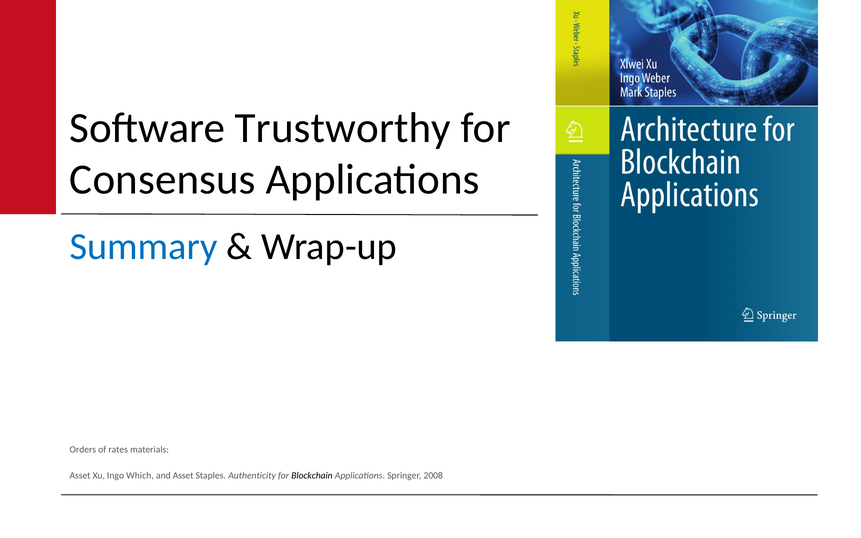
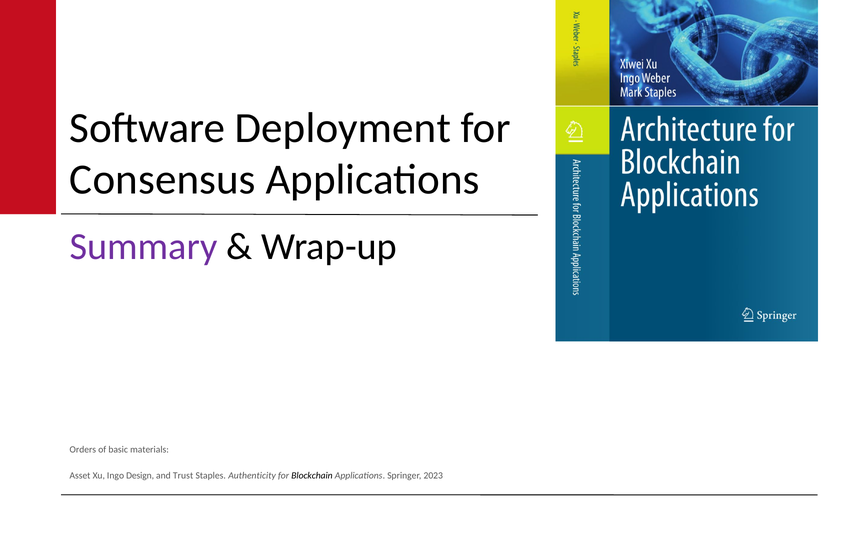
Trustworthy: Trustworthy -> Deployment
Summary colour: blue -> purple
rates: rates -> basic
Which: Which -> Design
and Asset: Asset -> Trust
2008: 2008 -> 2023
